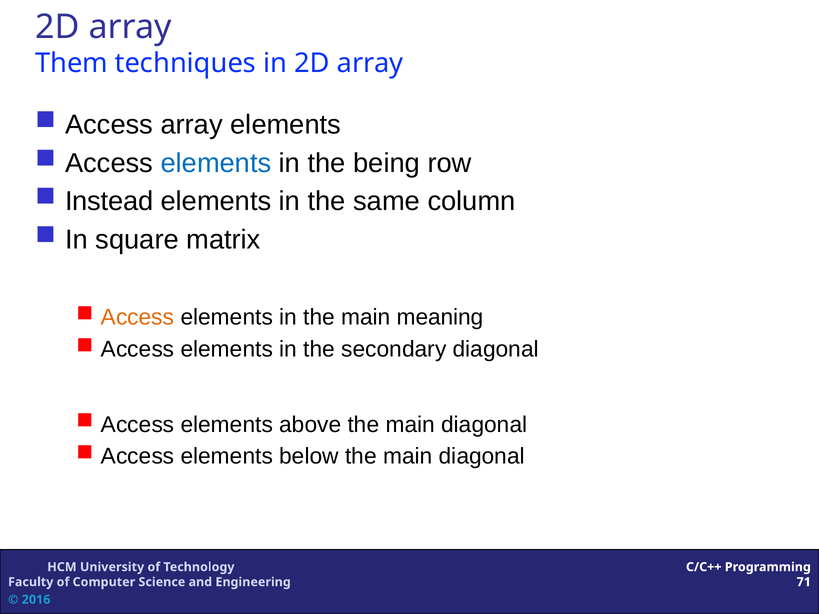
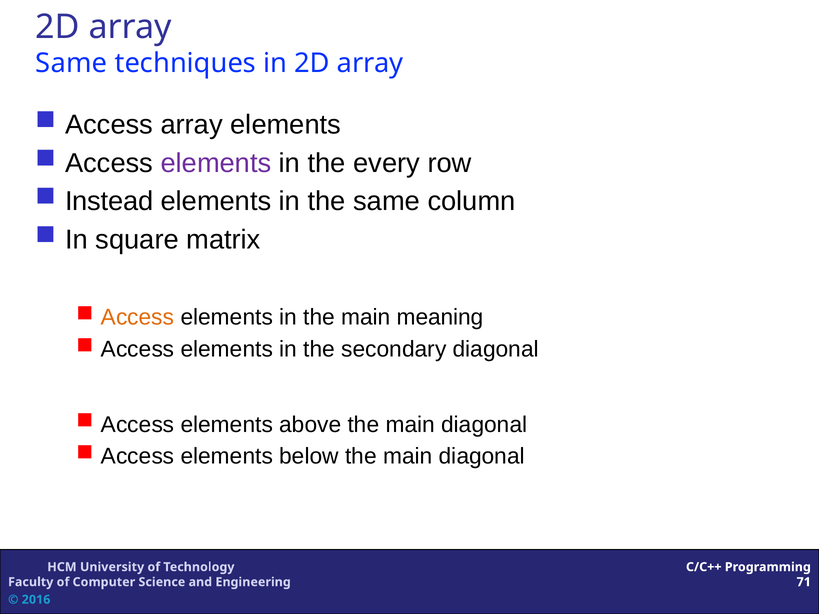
Them at (72, 63): Them -> Same
elements at (216, 163) colour: blue -> purple
being: being -> every
